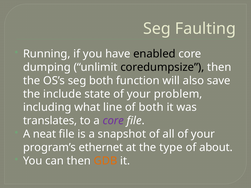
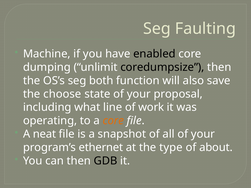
Running: Running -> Machine
include: include -> choose
problem: problem -> proposal
of both: both -> work
translates: translates -> operating
core at (113, 121) colour: purple -> orange
GDB colour: orange -> black
